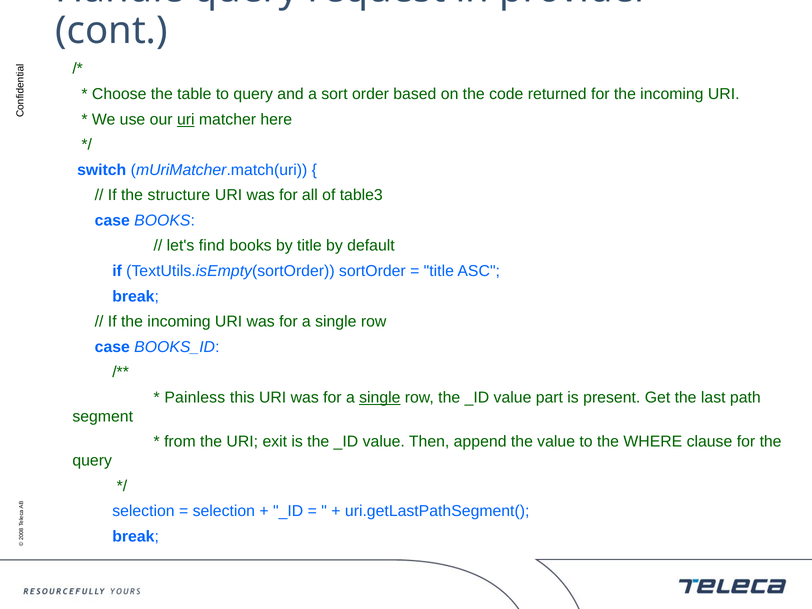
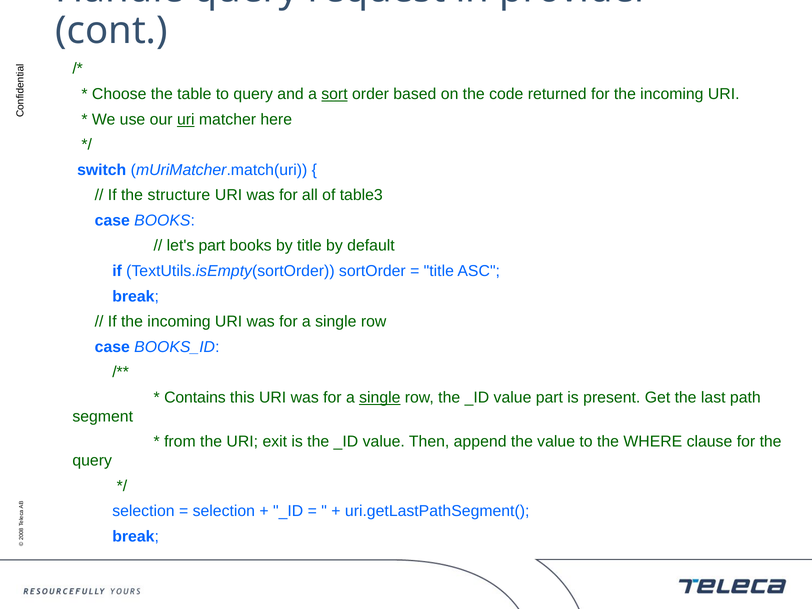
sort underline: none -> present
let's find: find -> part
Painless: Painless -> Contains
